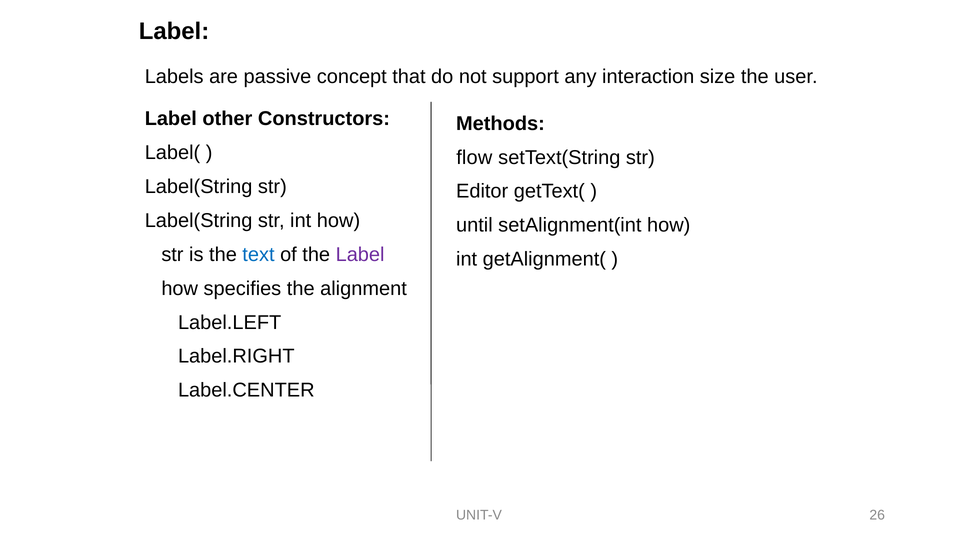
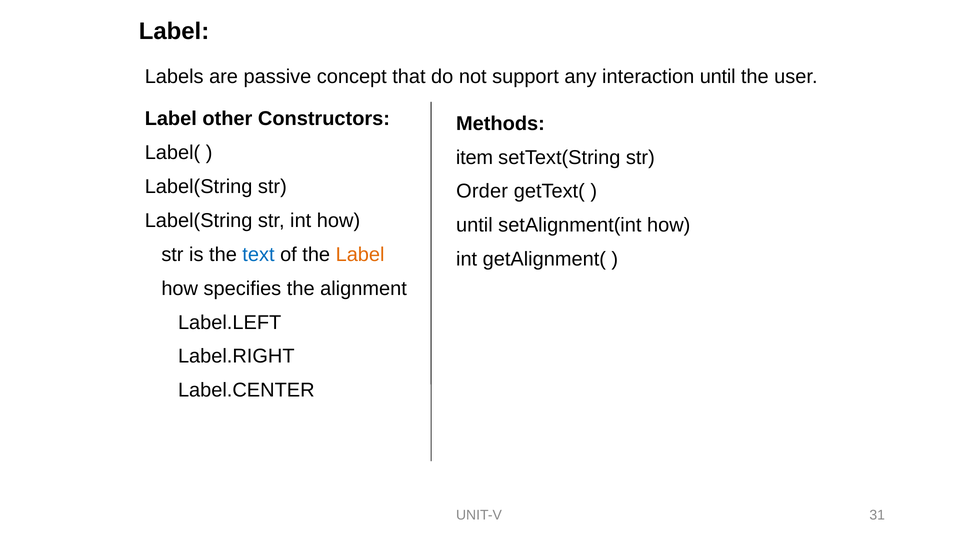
interaction size: size -> until
flow: flow -> item
Editor: Editor -> Order
Label at (360, 254) colour: purple -> orange
26: 26 -> 31
